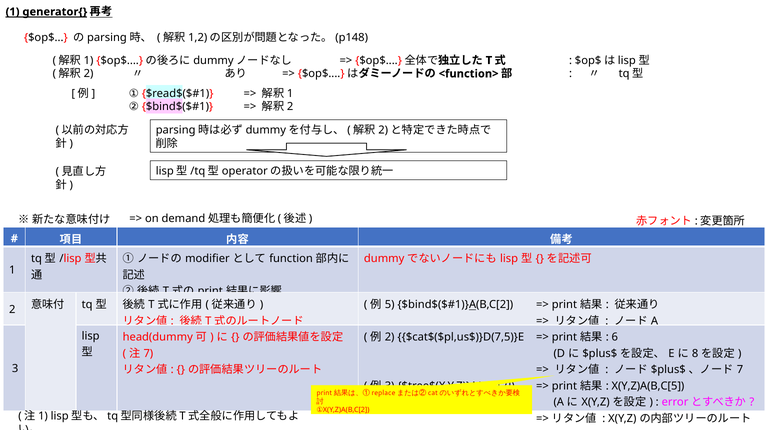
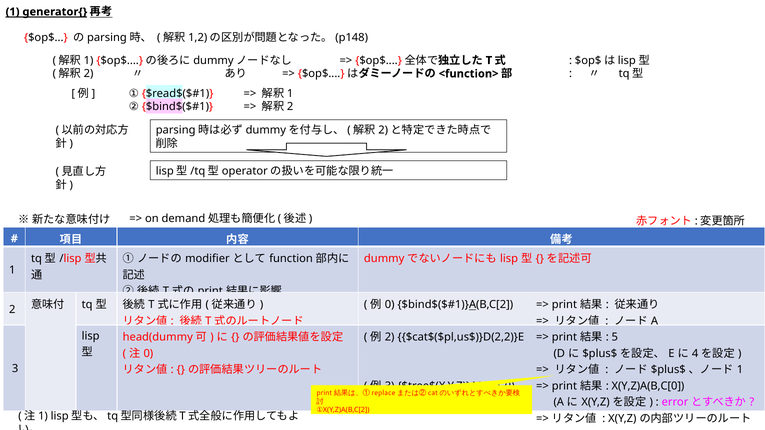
5 at (390, 305): 5 -> 0
$cat$($pl,us$)}D(7,5)}E: $cat$($pl,us$)}D(7,5)}E -> $cat$($pl,us$)}D(2,2)}E
6: 6 -> 5
7 at (148, 354): 7 -> 0
8: 8 -> 4
7 at (740, 370): 7 -> 1
X(Y,Z)A(B,C[5: X(Y,Z)A(B,C[5 -> X(Y,Z)A(B,C[0
